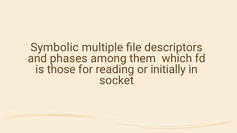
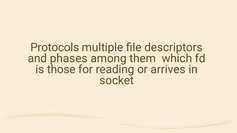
Symbolic: Symbolic -> Protocols
initially: initially -> arrives
